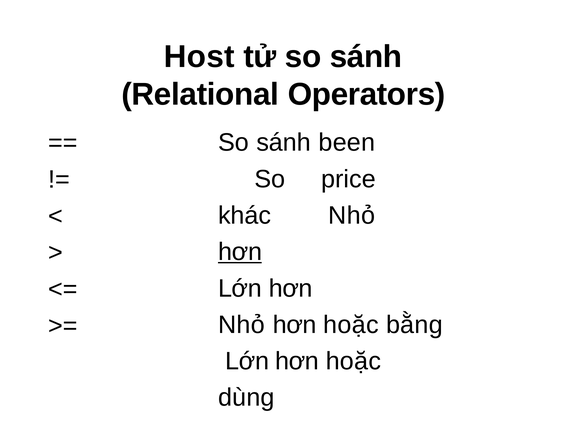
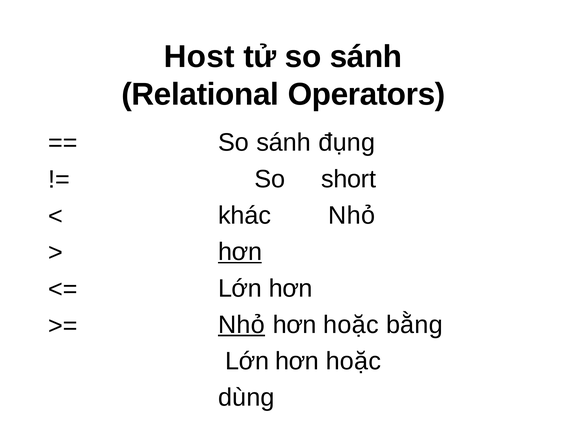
been: been -> đụng
price: price -> short
Nhỏ at (241, 324) underline: none -> present
